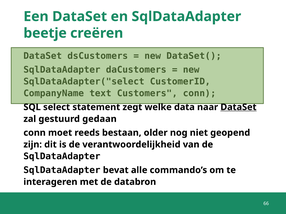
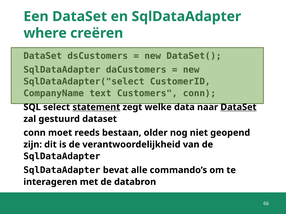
beetje: beetje -> where
statement underline: none -> present
gestuurd gedaan: gedaan -> dataset
